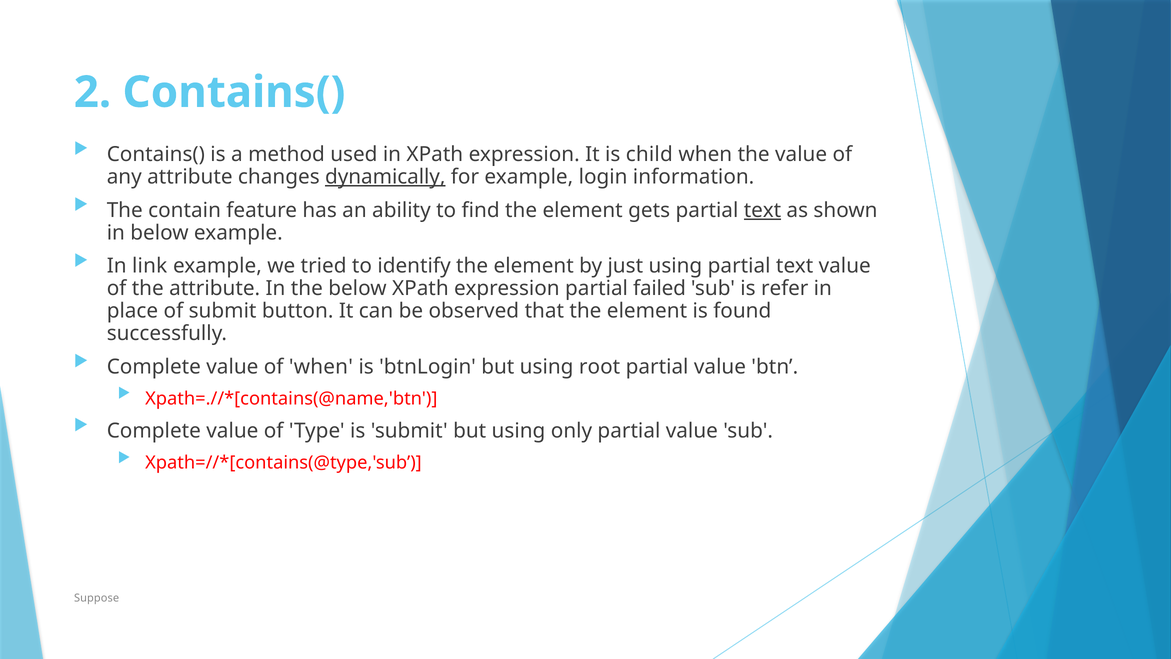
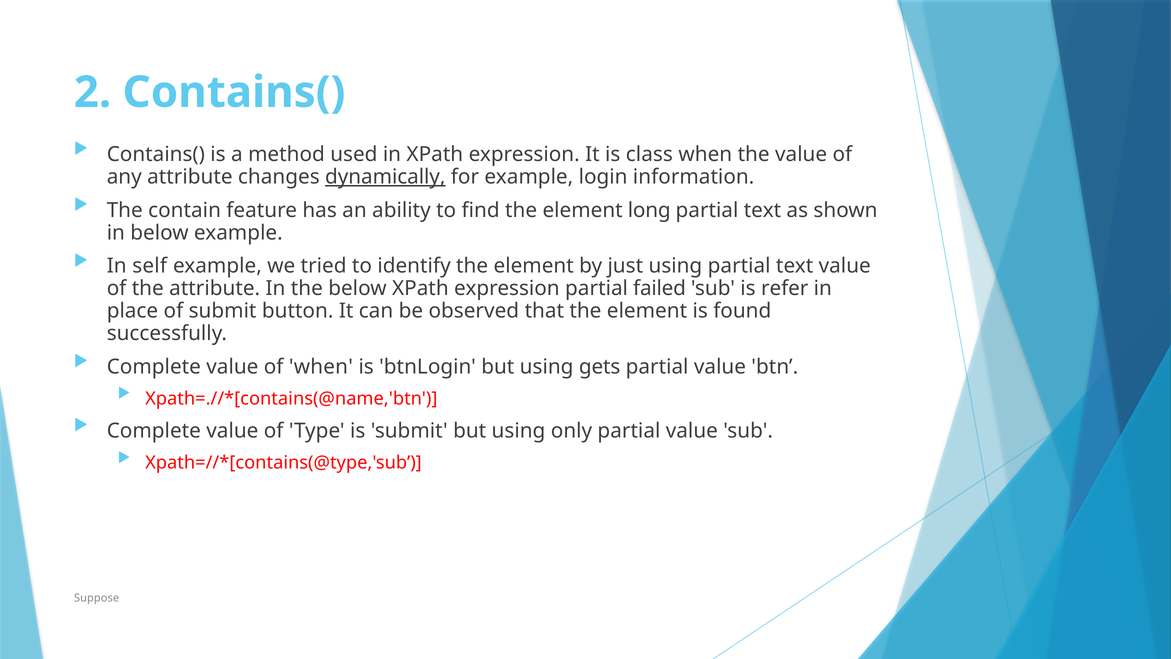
child: child -> class
gets: gets -> long
text at (763, 210) underline: present -> none
link: link -> self
root: root -> gets
